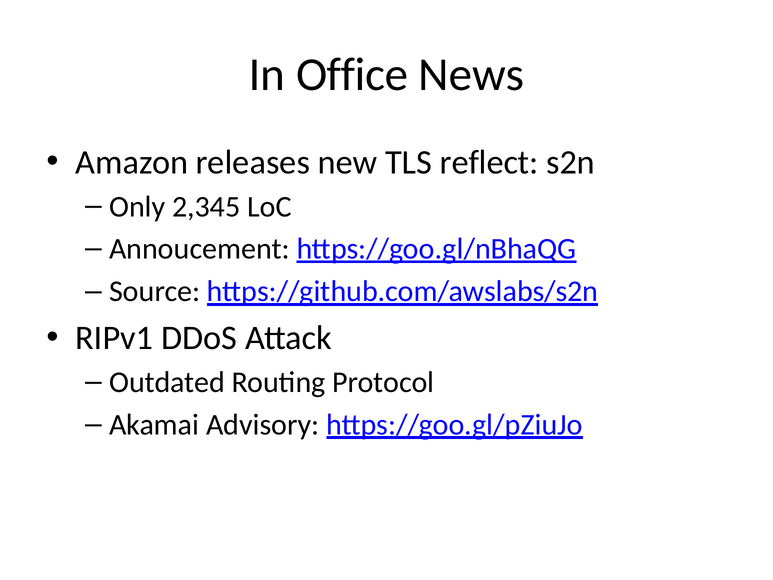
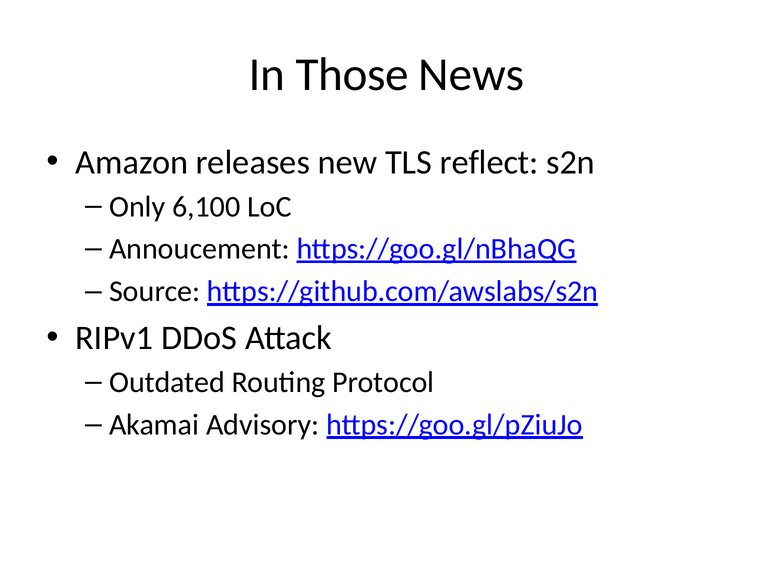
Office: Office -> Those
2,345: 2,345 -> 6,100
